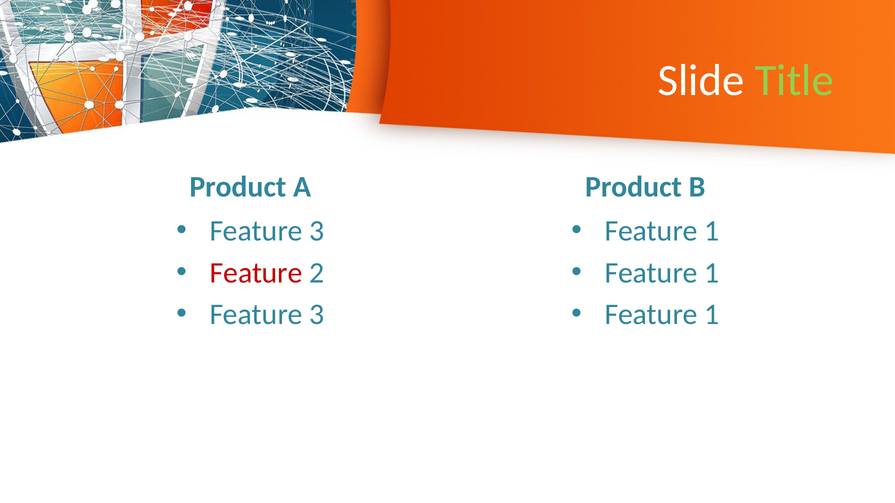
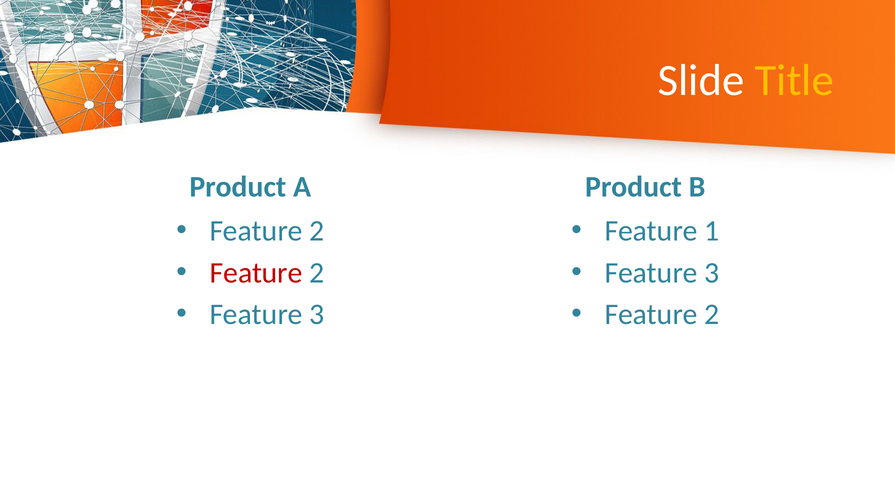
Title colour: light green -> yellow
3 at (317, 231): 3 -> 2
1 at (712, 273): 1 -> 3
1 at (712, 315): 1 -> 2
